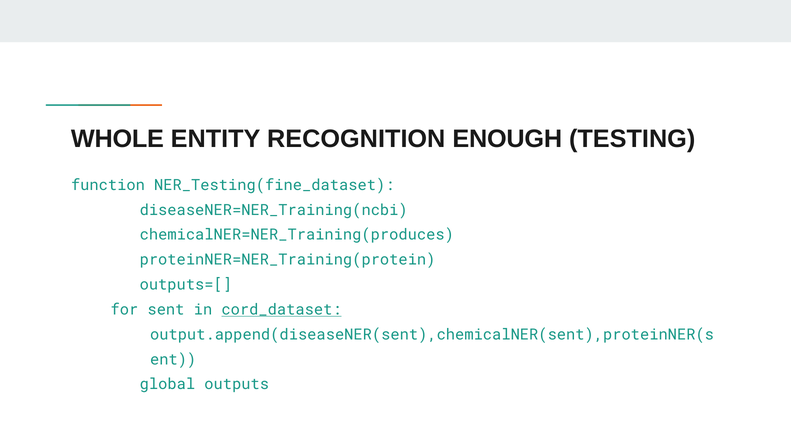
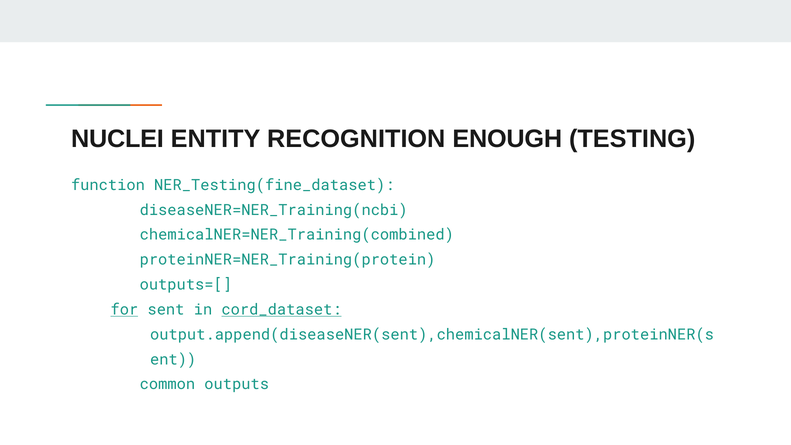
WHOLE: WHOLE -> NUCLEI
chemicalNER=NER_Training(produces: chemicalNER=NER_Training(produces -> chemicalNER=NER_Training(combined
for underline: none -> present
global: global -> common
